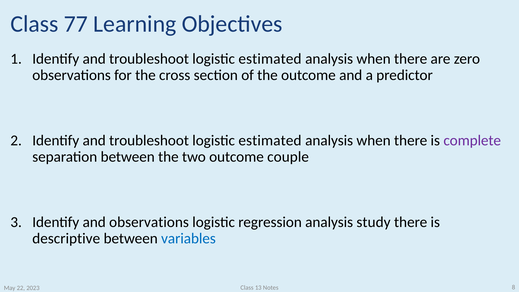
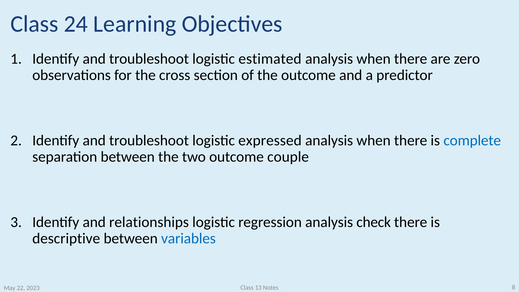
77: 77 -> 24
estimated at (270, 140): estimated -> expressed
complete colour: purple -> blue
and observations: observations -> relationships
study: study -> check
